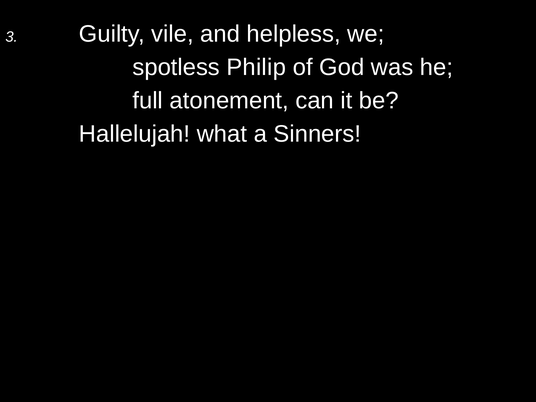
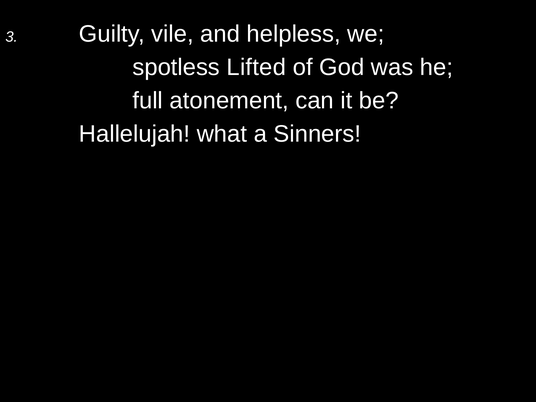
Philip: Philip -> Lifted
